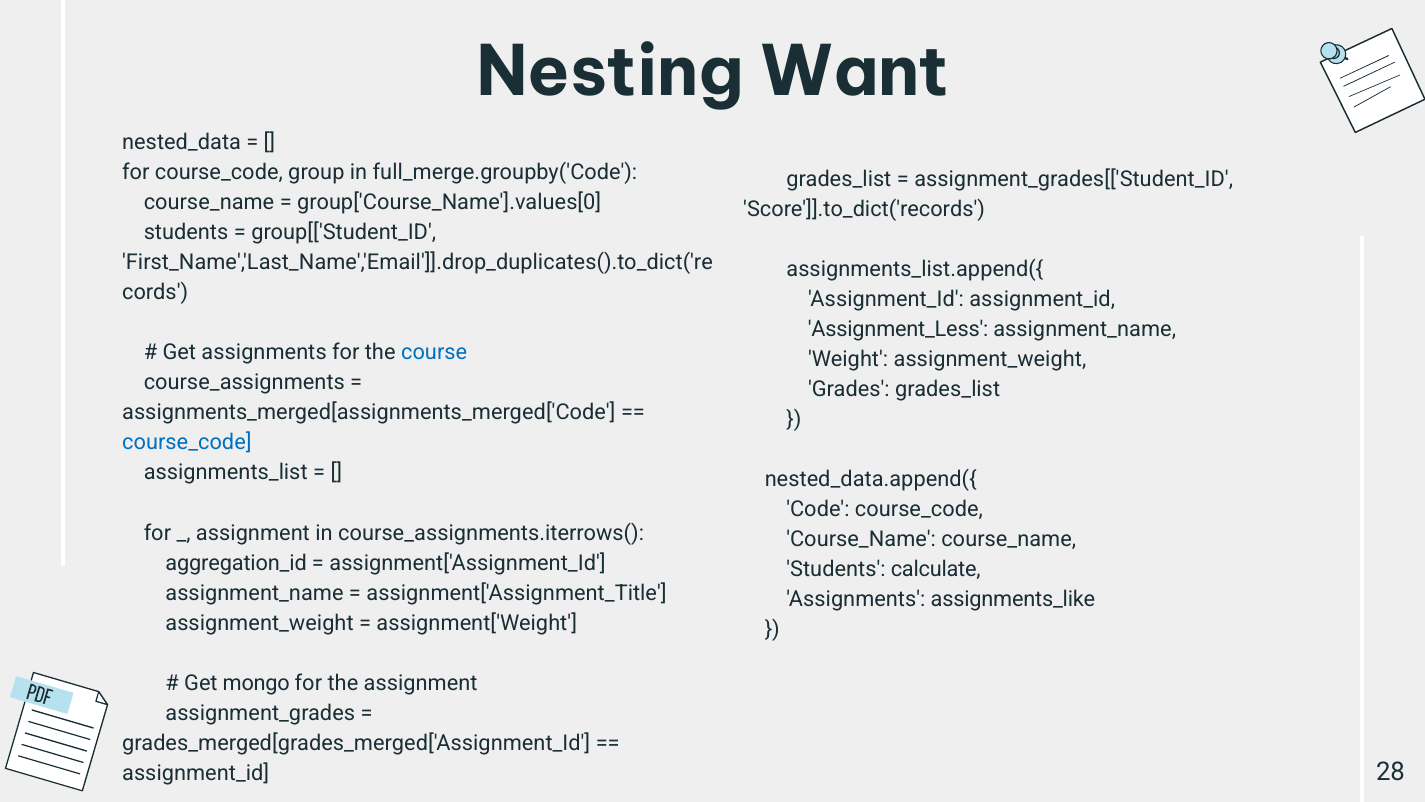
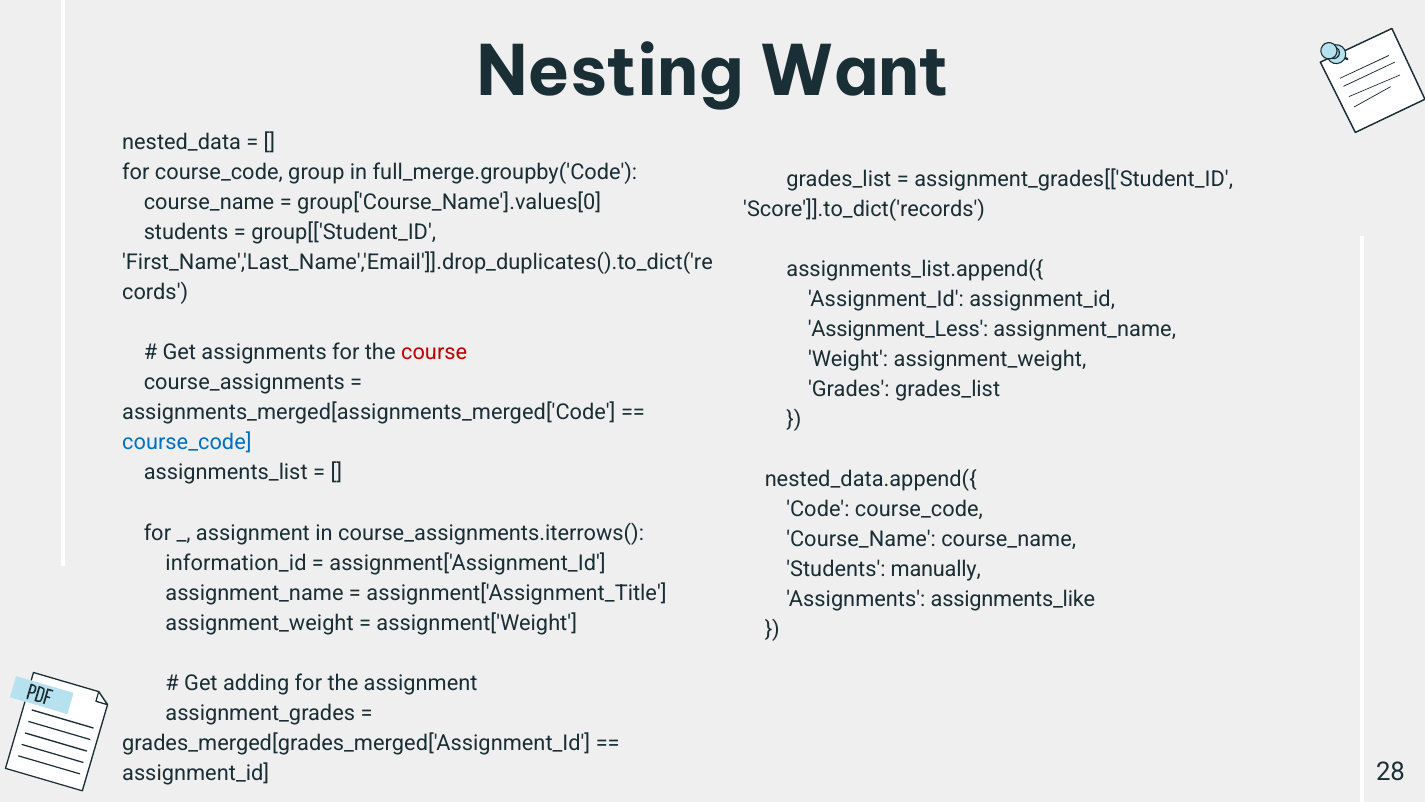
course colour: blue -> red
aggregation_id: aggregation_id -> information_id
calculate: calculate -> manually
mongo: mongo -> adding
